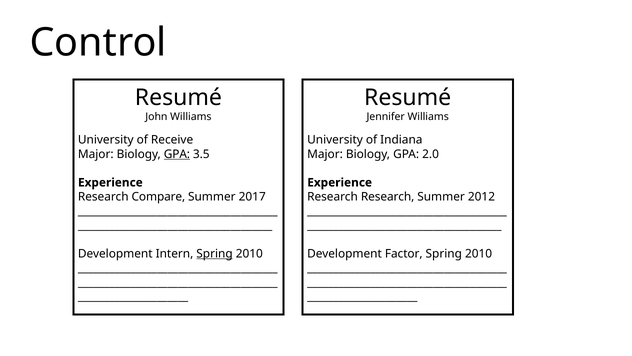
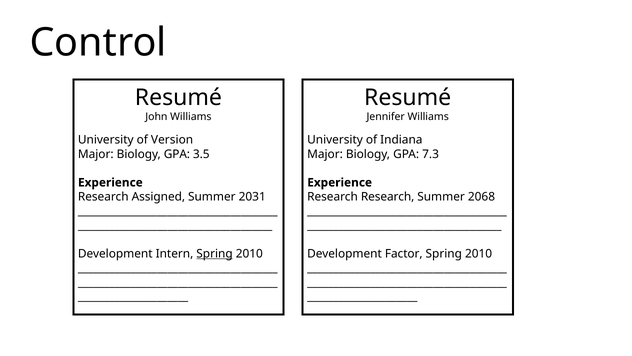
Receive: Receive -> Version
GPA at (177, 154) underline: present -> none
2.0: 2.0 -> 7.3
Compare: Compare -> Assigned
2017: 2017 -> 2031
2012: 2012 -> 2068
